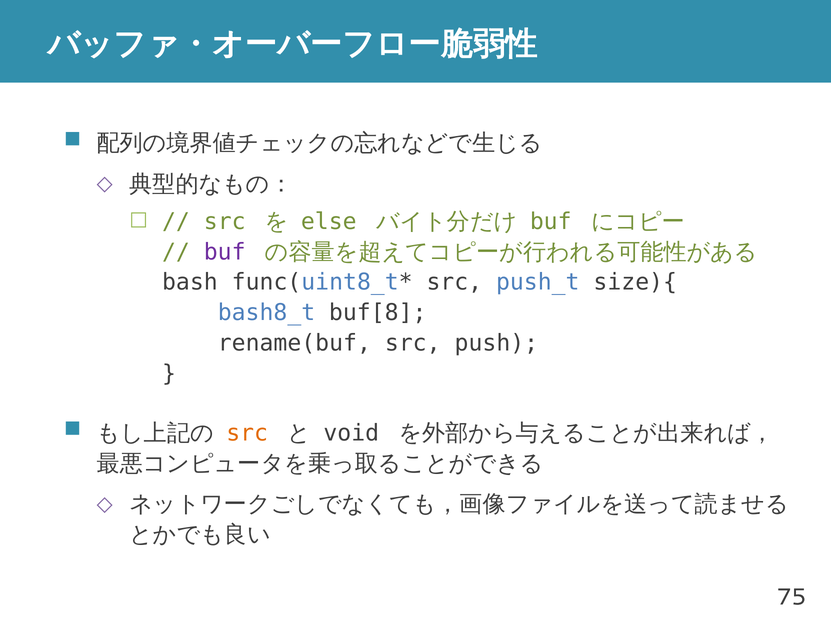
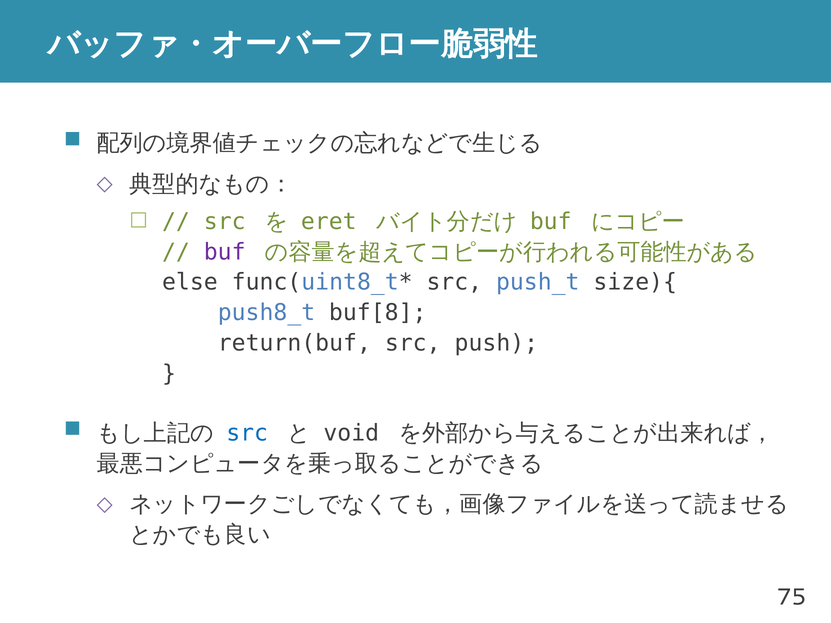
else: else -> eret
bash: bash -> else
bash8_t: bash8_t -> push8_t
rename(buf: rename(buf -> return(buf
src at (247, 433) colour: orange -> blue
